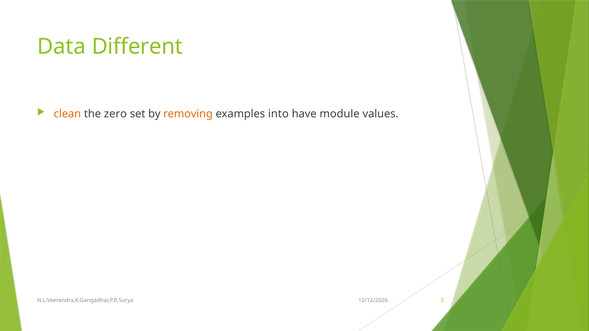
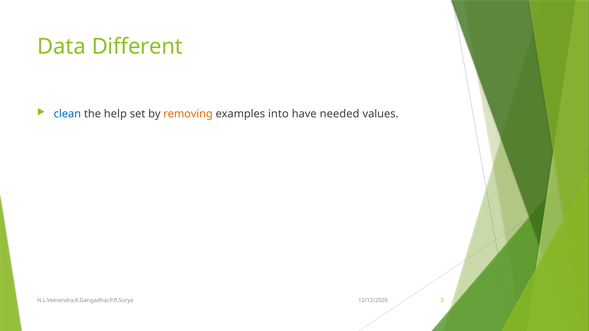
clean colour: orange -> blue
zero: zero -> help
module: module -> needed
